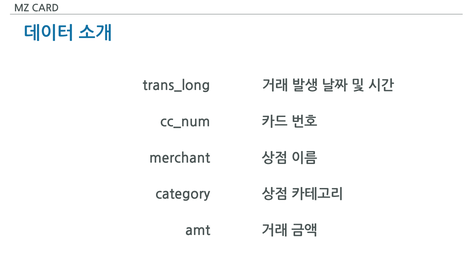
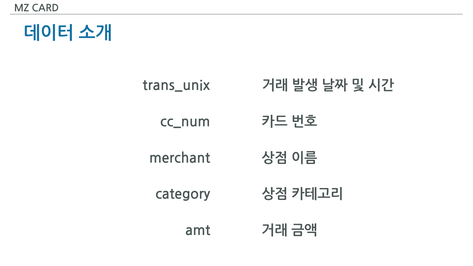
trans_long: trans_long -> trans_unix
